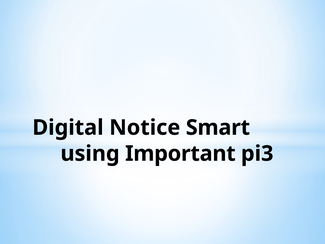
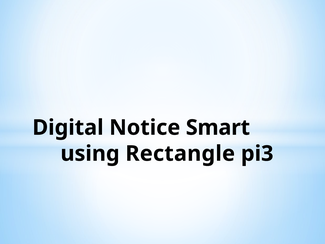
Important: Important -> Rectangle
